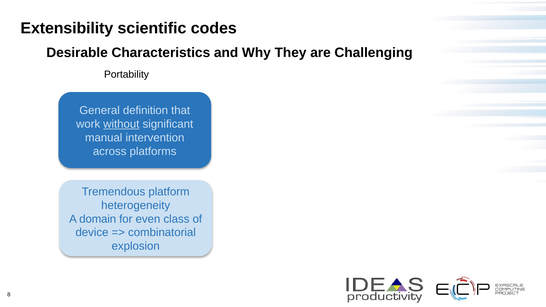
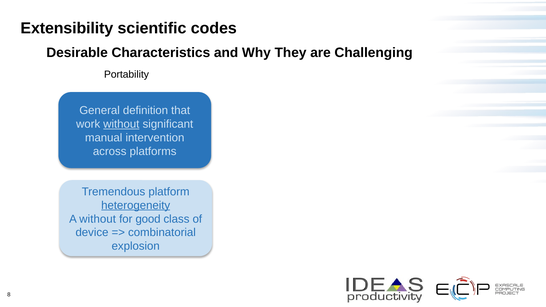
heterogeneity underline: none -> present
A domain: domain -> without
even: even -> good
